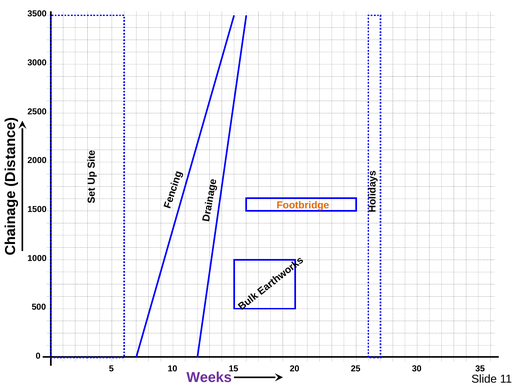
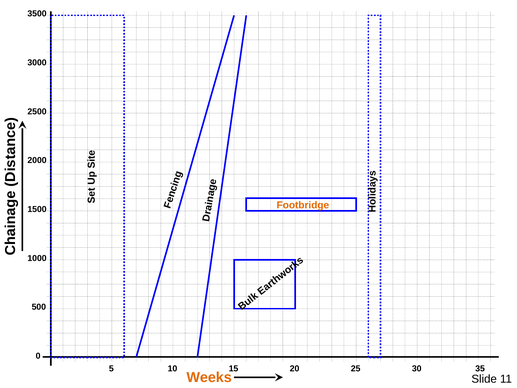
Weeks colour: purple -> orange
